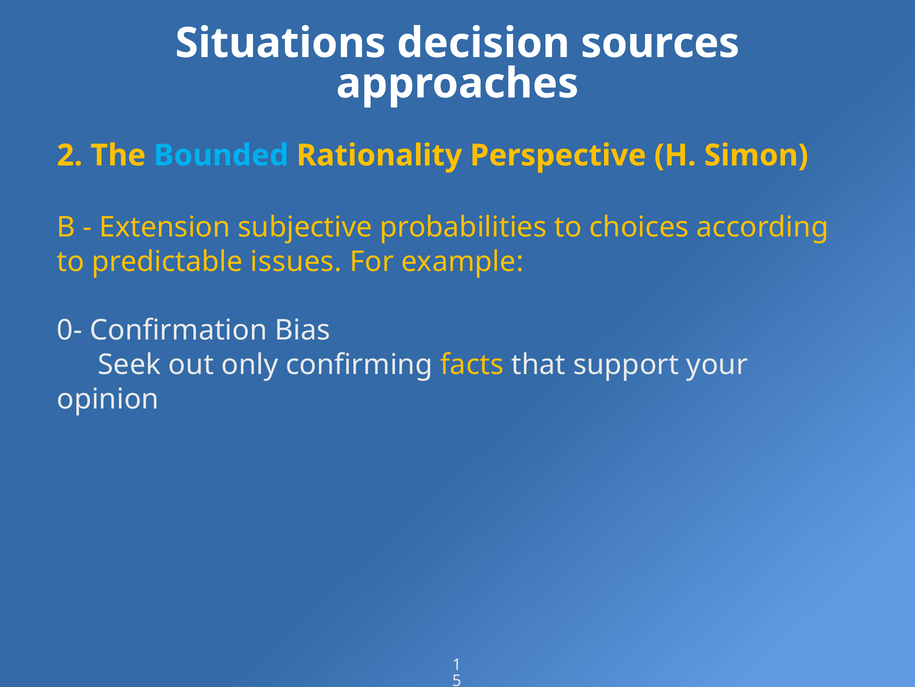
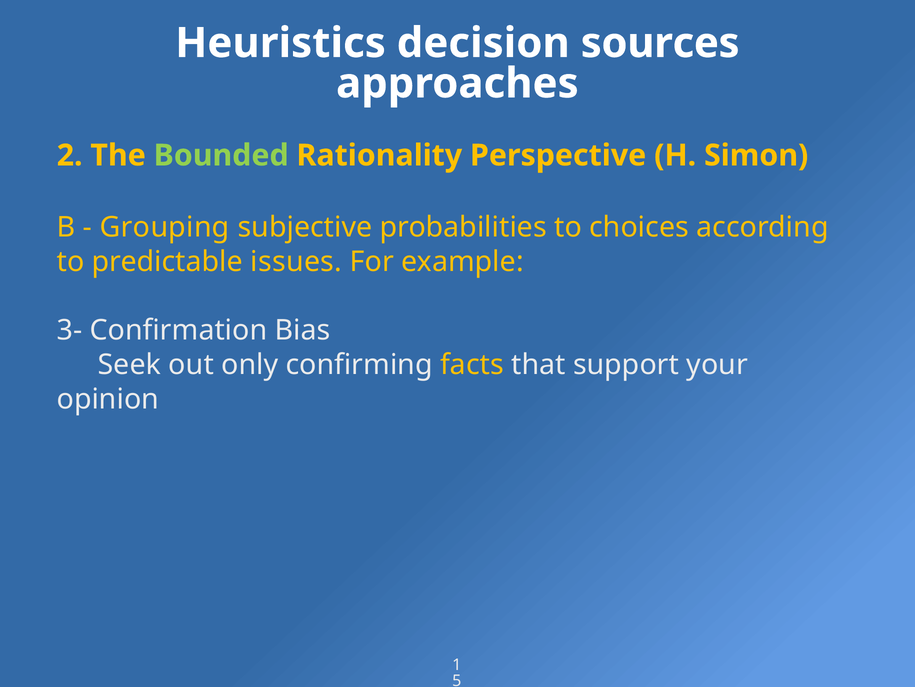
Situations: Situations -> Heuristics
Bounded colour: light blue -> light green
Extension: Extension -> Grouping
0-: 0- -> 3-
